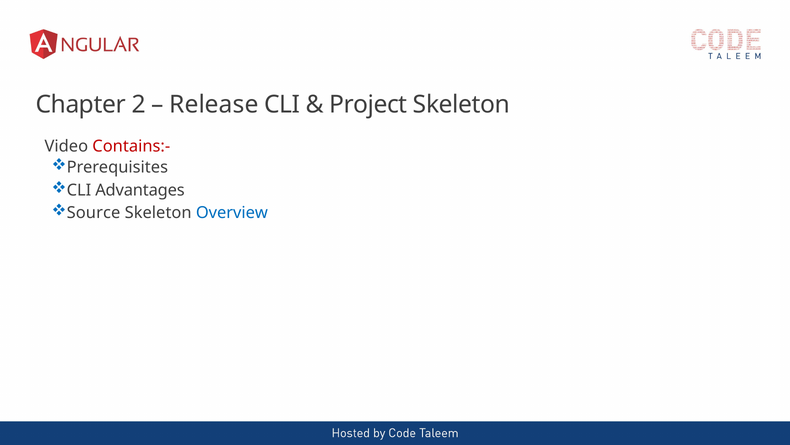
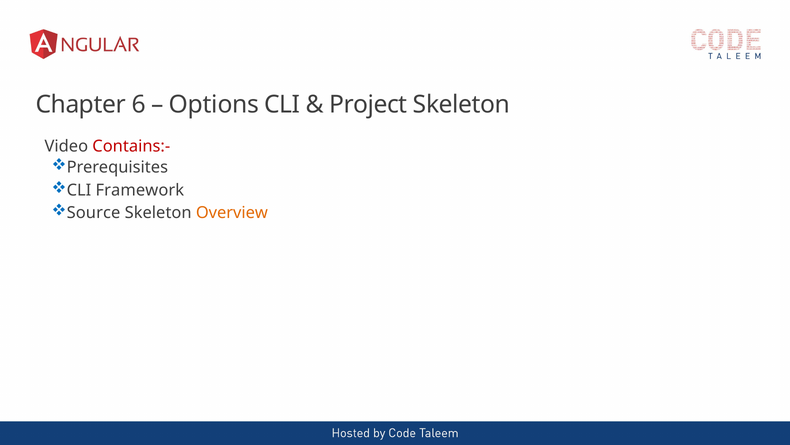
2: 2 -> 6
Release: Release -> Options
Advantages: Advantages -> Framework
Overview colour: blue -> orange
